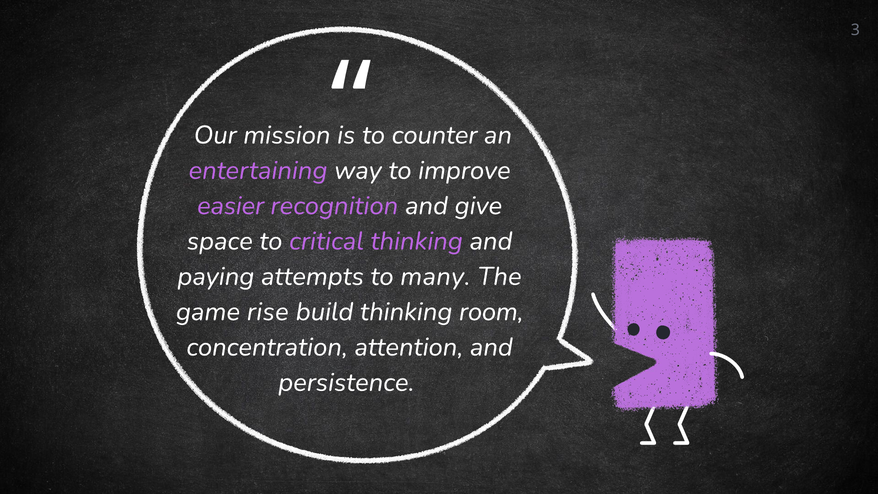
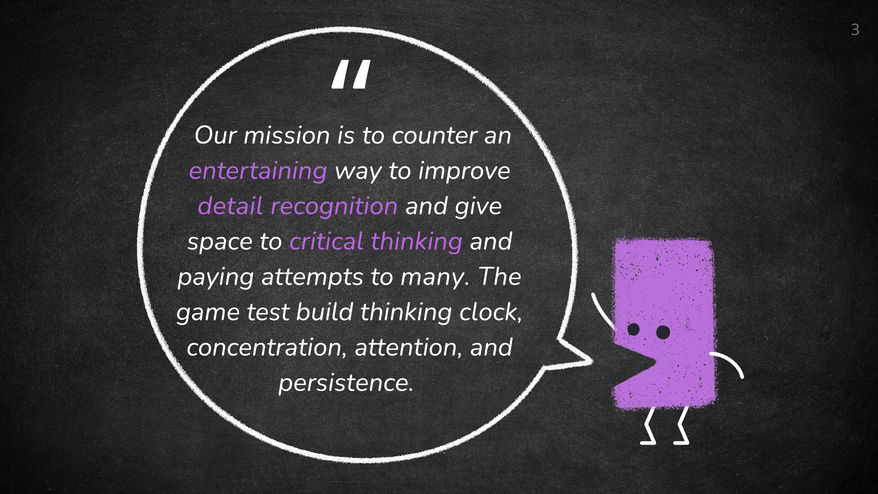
easier: easier -> detail
rise: rise -> test
room: room -> clock
